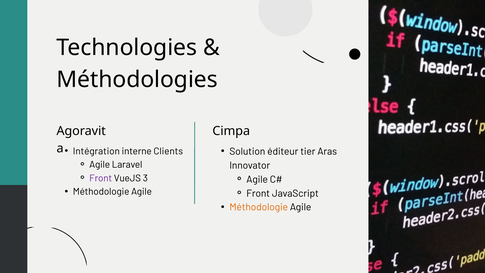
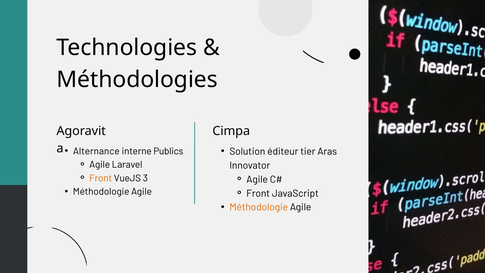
Intégration: Intégration -> Alternance
Clients: Clients -> Publics
Front at (101, 178) colour: purple -> orange
